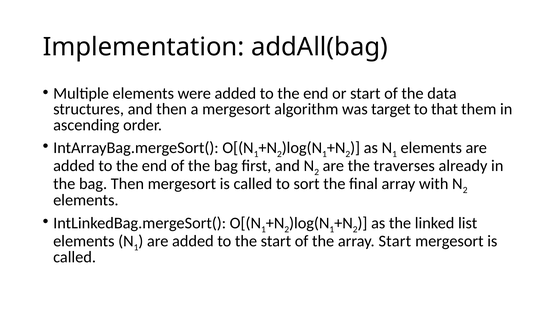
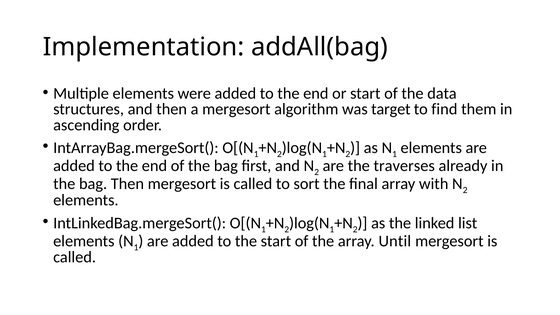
that: that -> find
array Start: Start -> Until
